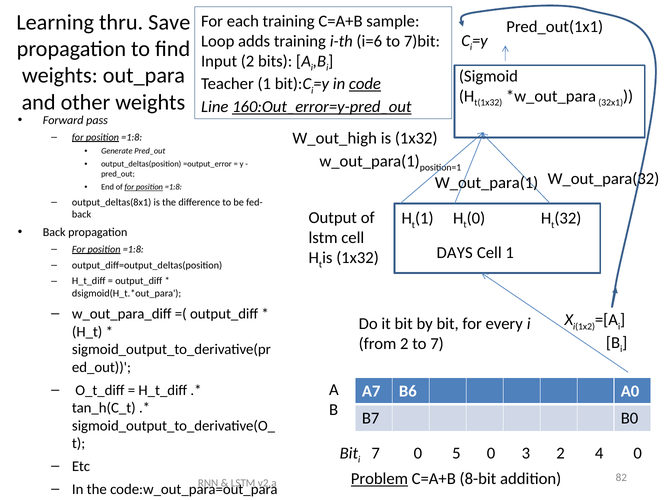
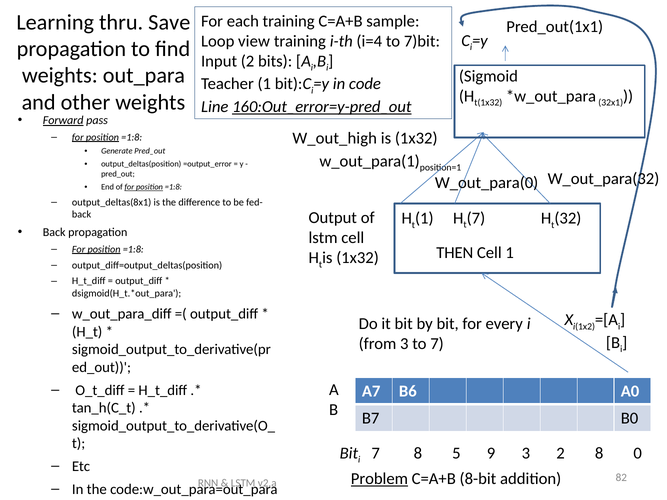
adds: adds -> view
i=6: i=6 -> i=4
code underline: present -> none
Forward underline: none -> present
W_out_para(1 at (487, 183): W_out_para(1 -> W_out_para(0
0 at (476, 218): 0 -> 7
DAYS: DAYS -> THEN
from 2: 2 -> 3
7 0: 0 -> 8
5 0: 0 -> 9
2 4: 4 -> 8
